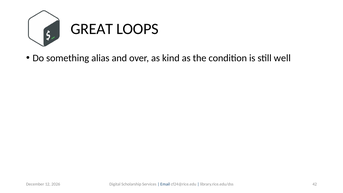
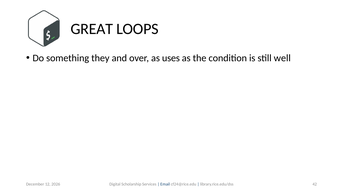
alias: alias -> they
kind: kind -> uses
